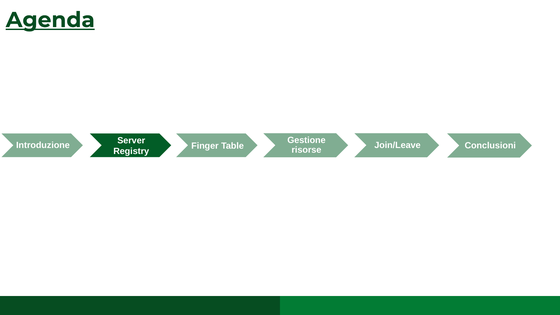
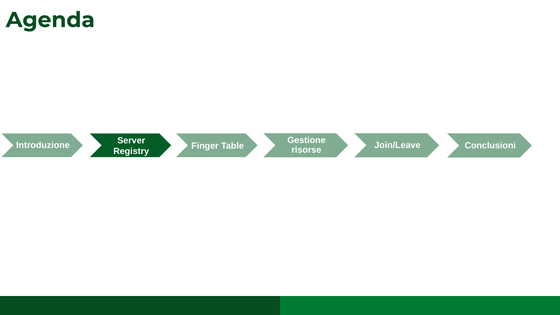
Agenda underline: present -> none
